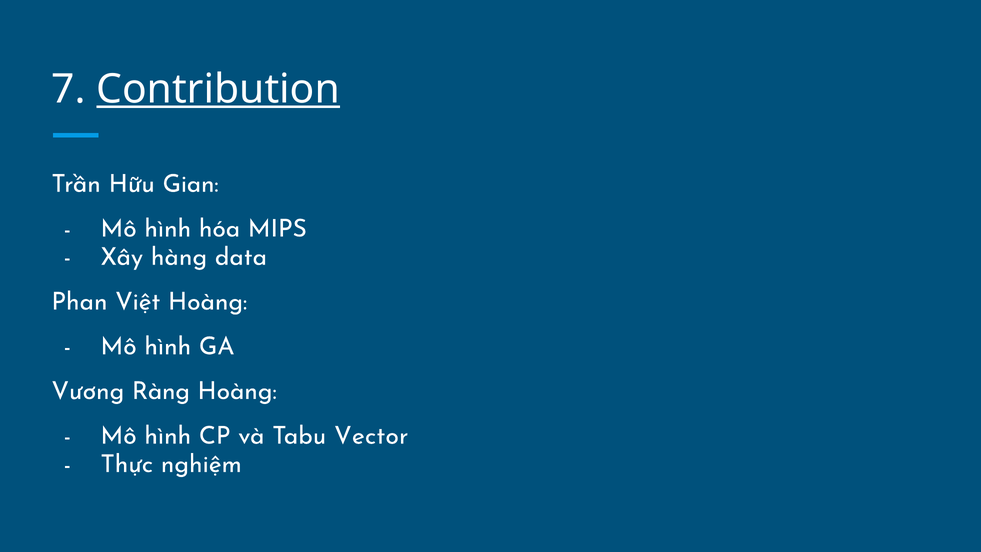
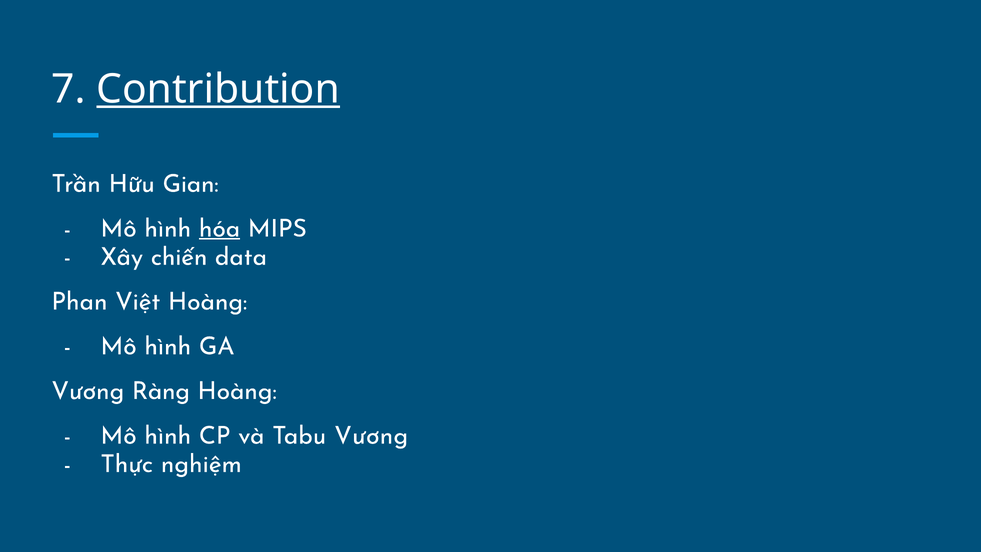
hóa underline: none -> present
hàng: hàng -> chiến
Tabu Vector: Vector -> Vương
